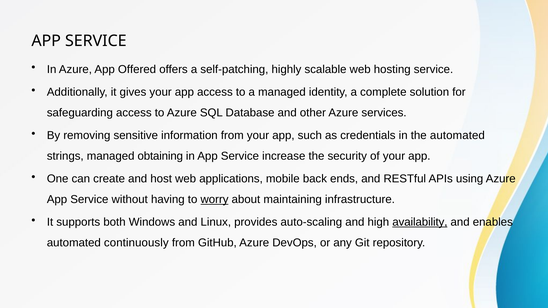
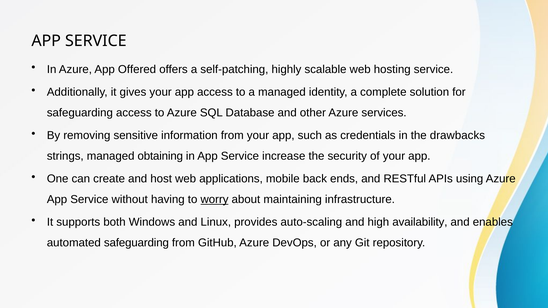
the automated: automated -> drawbacks
availability underline: present -> none
automated continuously: continuously -> safeguarding
